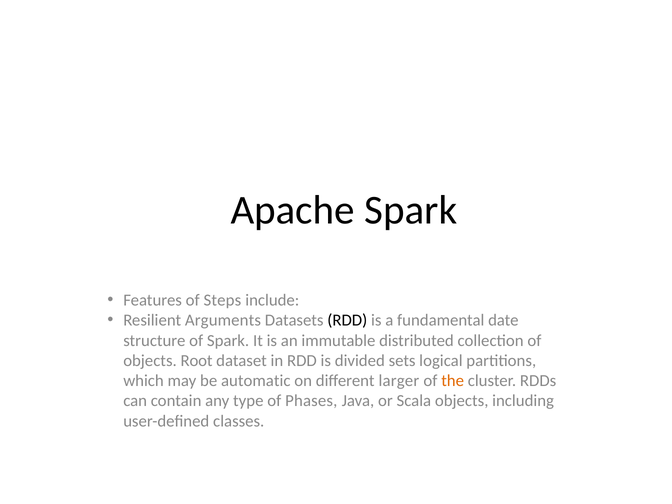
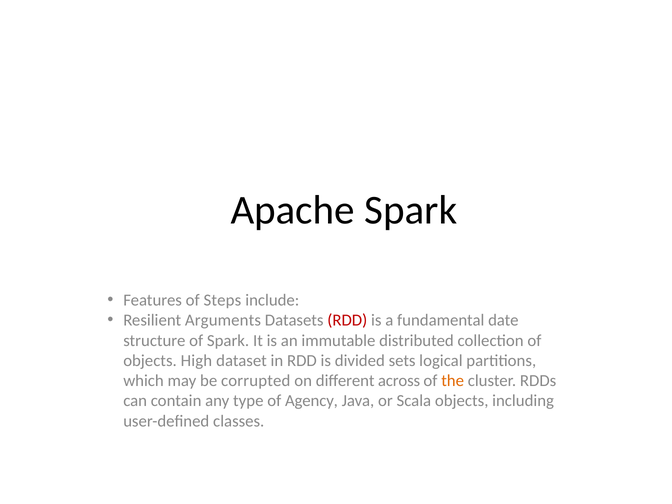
RDD at (347, 320) colour: black -> red
Root: Root -> High
automatic: automatic -> corrupted
larger: larger -> across
Phases: Phases -> Agency
